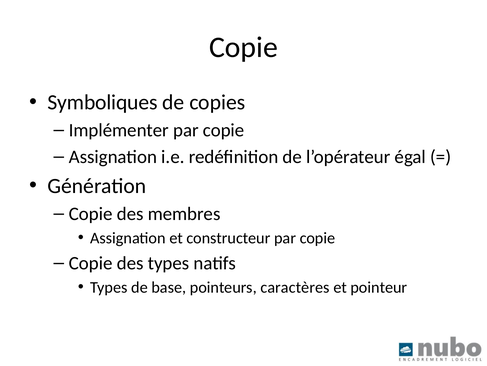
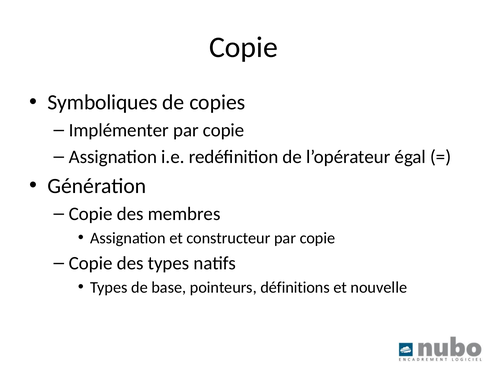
caractères: caractères -> définitions
pointeur: pointeur -> nouvelle
